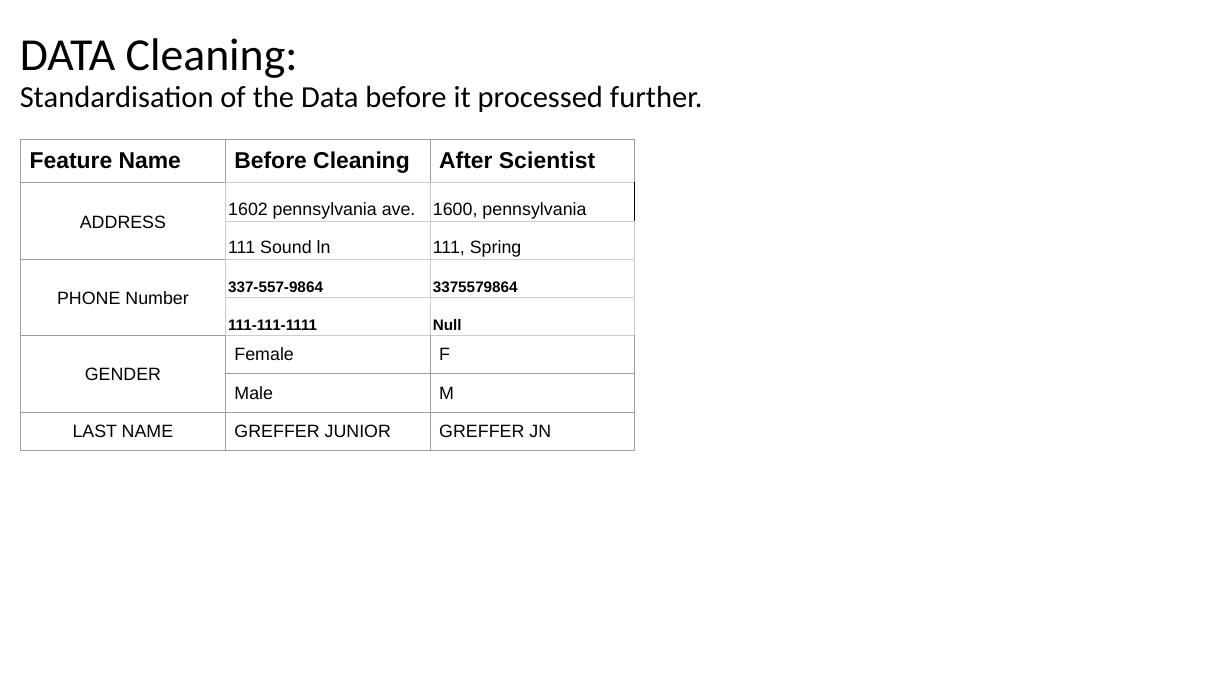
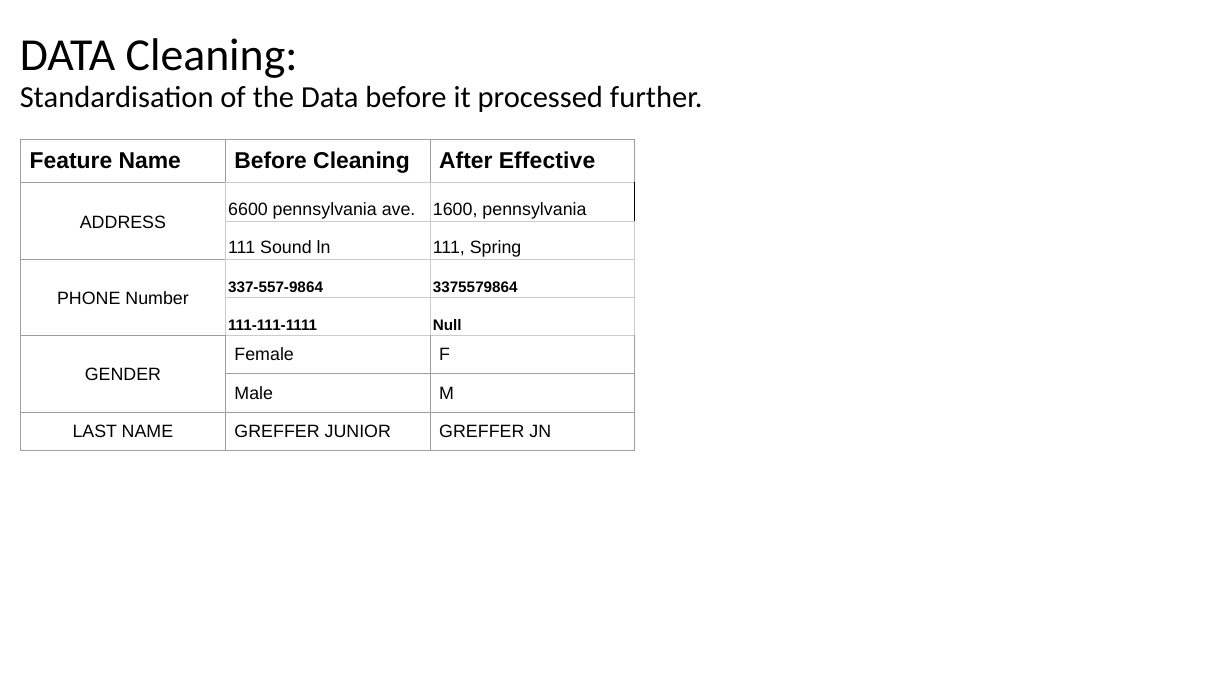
Scientist: Scientist -> Effective
1602: 1602 -> 6600
